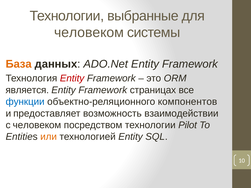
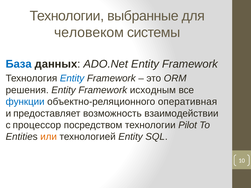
База colour: orange -> blue
Entity at (72, 78) colour: red -> blue
является: является -> решения
страницах: страницах -> исходным
компонентов: компонентов -> оперативная
с человеком: человеком -> процессор
